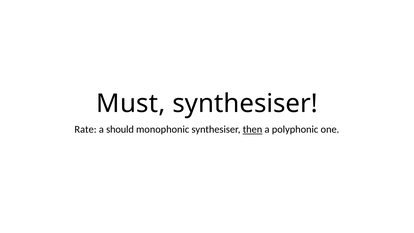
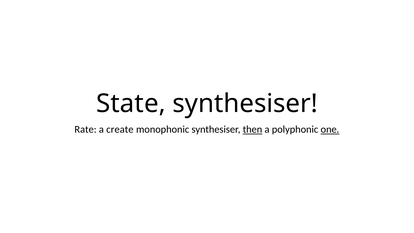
Must: Must -> State
should: should -> create
one underline: none -> present
